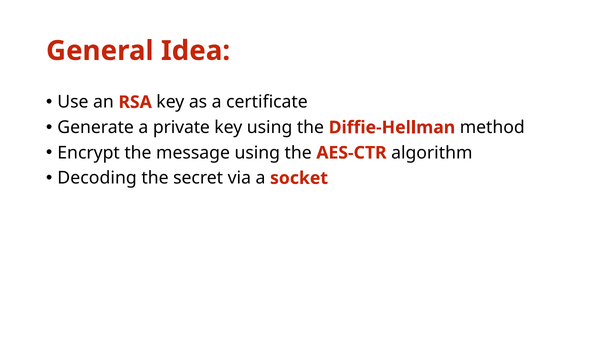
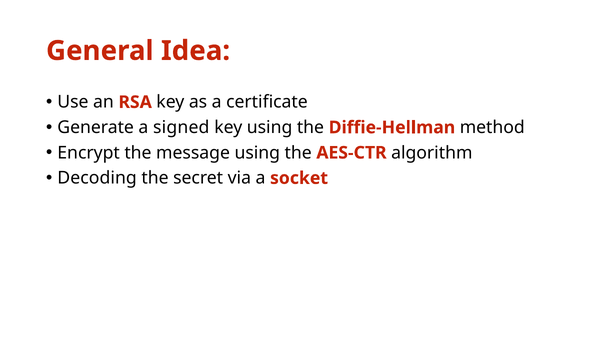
private: private -> signed
